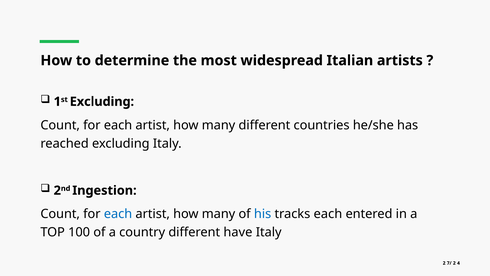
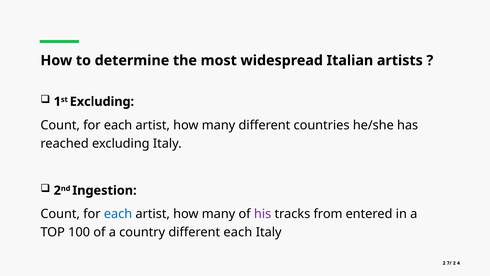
his colour: blue -> purple
tracks each: each -> from
different have: have -> each
